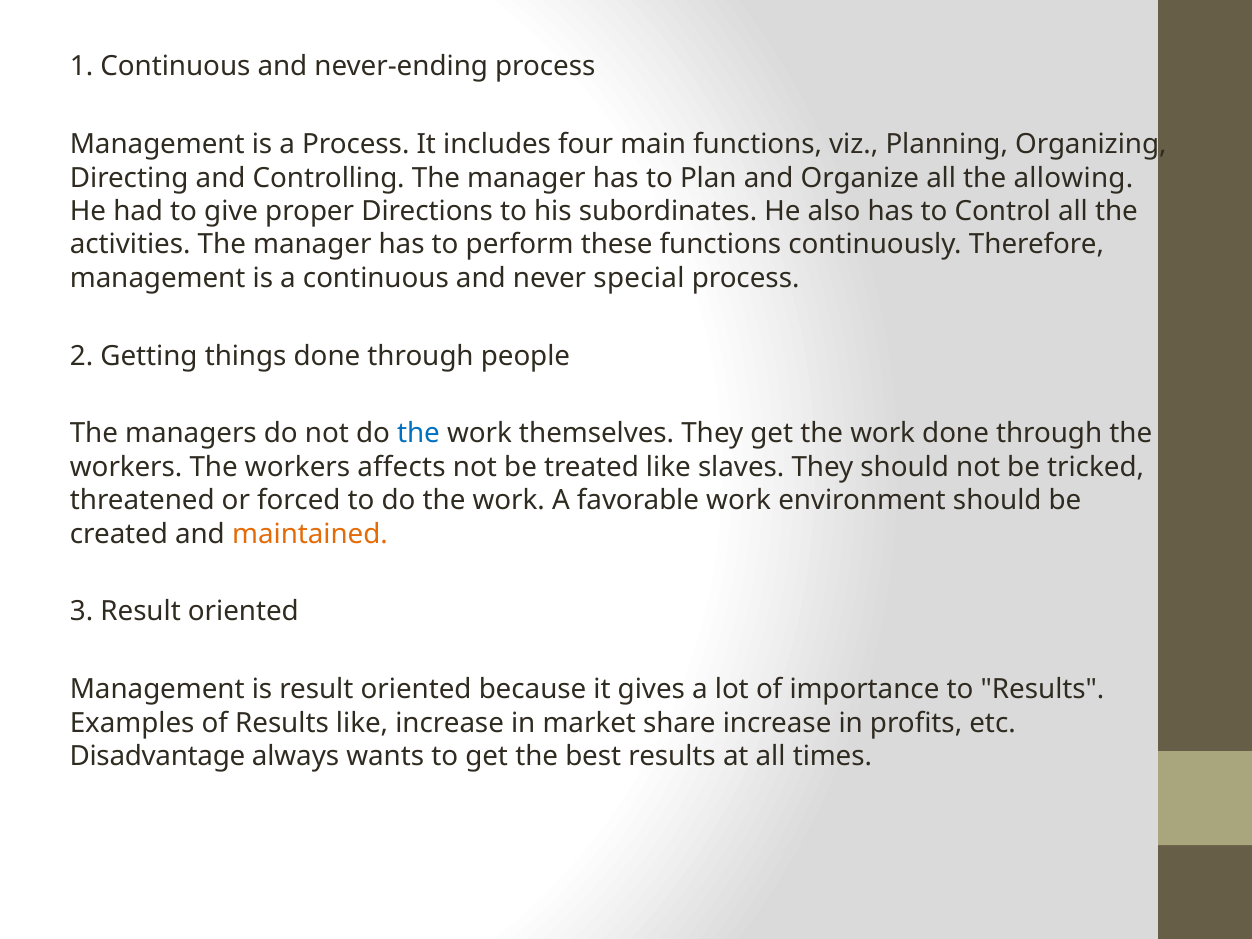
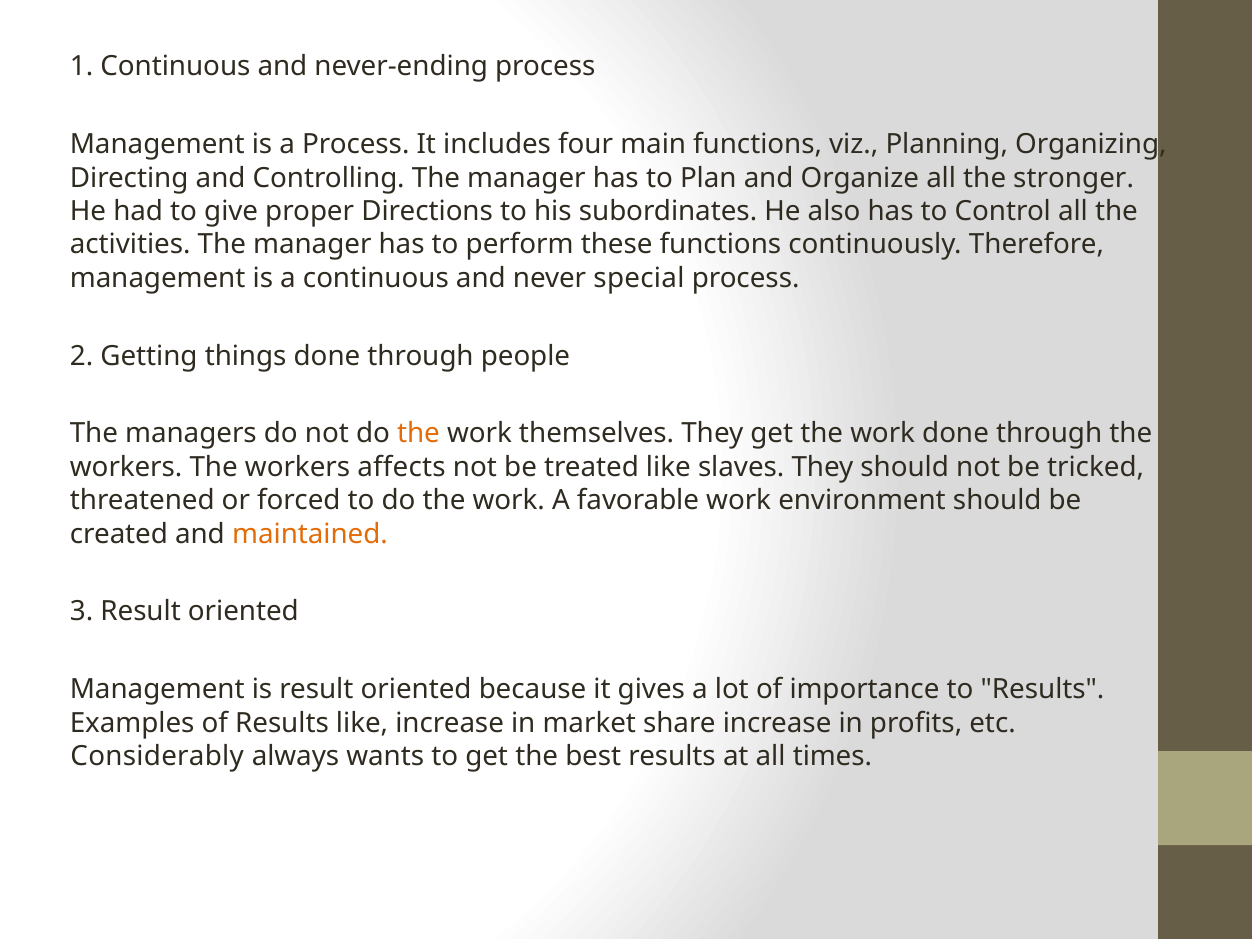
allowing: allowing -> stronger
the at (418, 434) colour: blue -> orange
Disadvantage: Disadvantage -> Considerably
